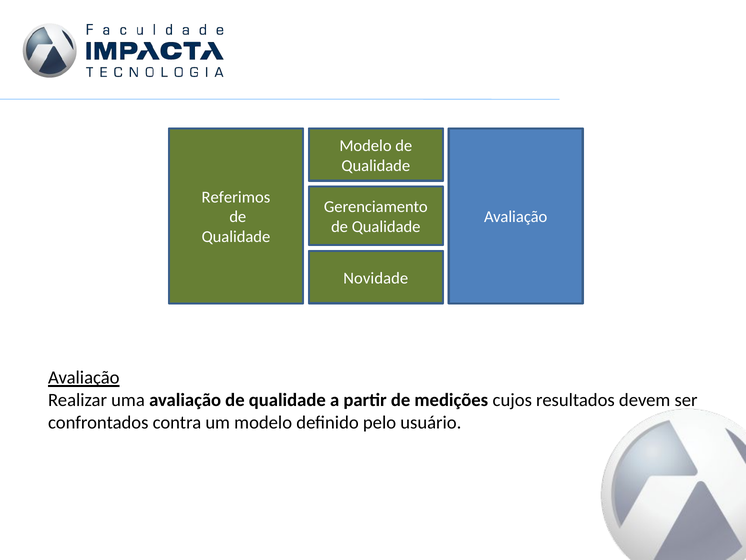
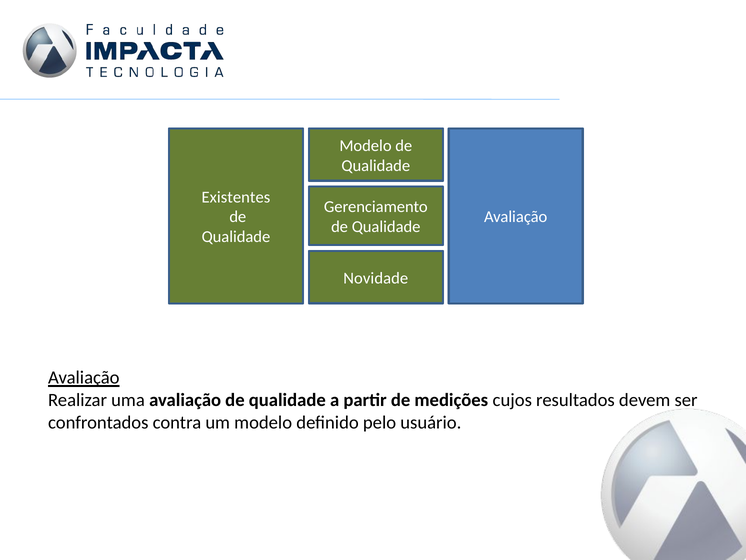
Referimos: Referimos -> Existentes
